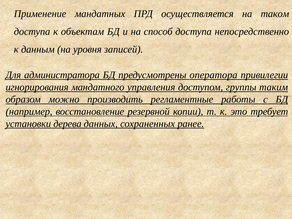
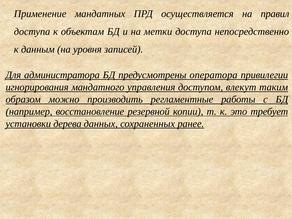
таком: таком -> правил
способ: способ -> метки
группы: группы -> влекут
